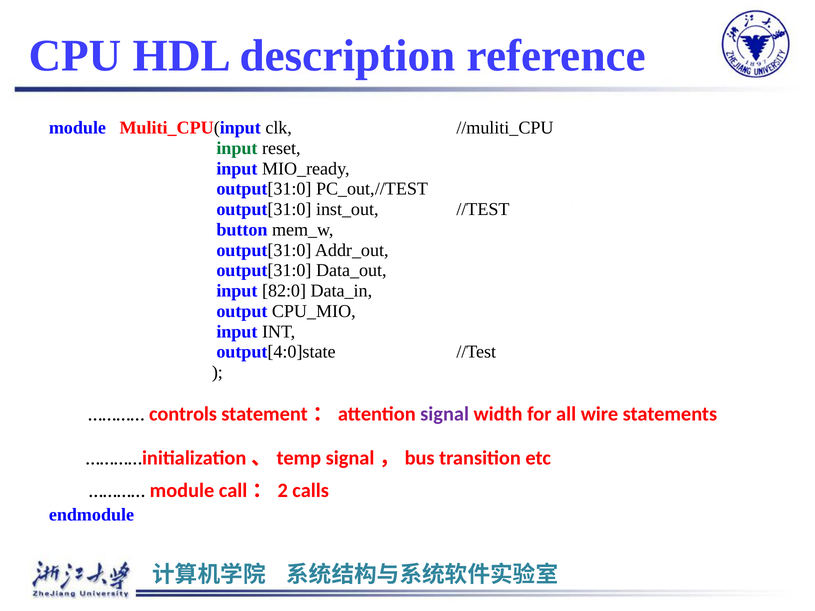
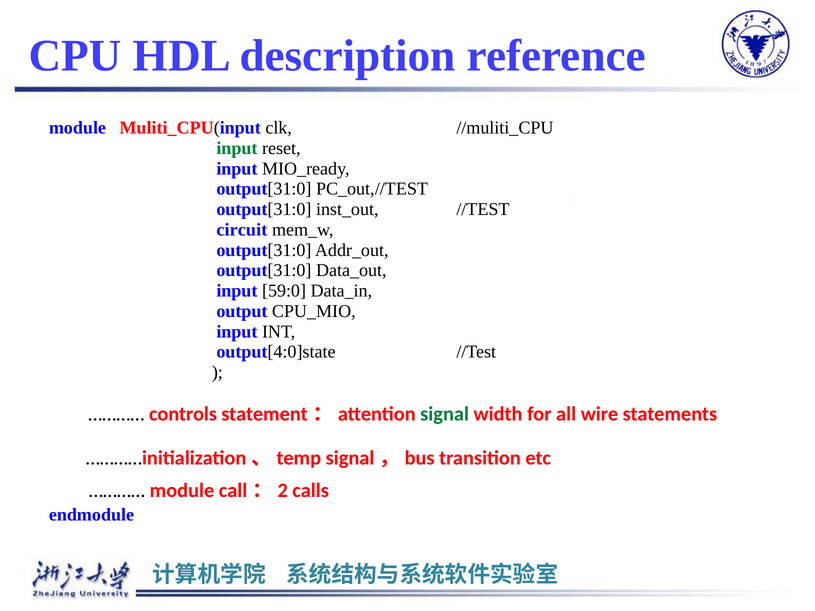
button: button -> circuit
82:0: 82:0 -> 59:0
signal colour: purple -> green
